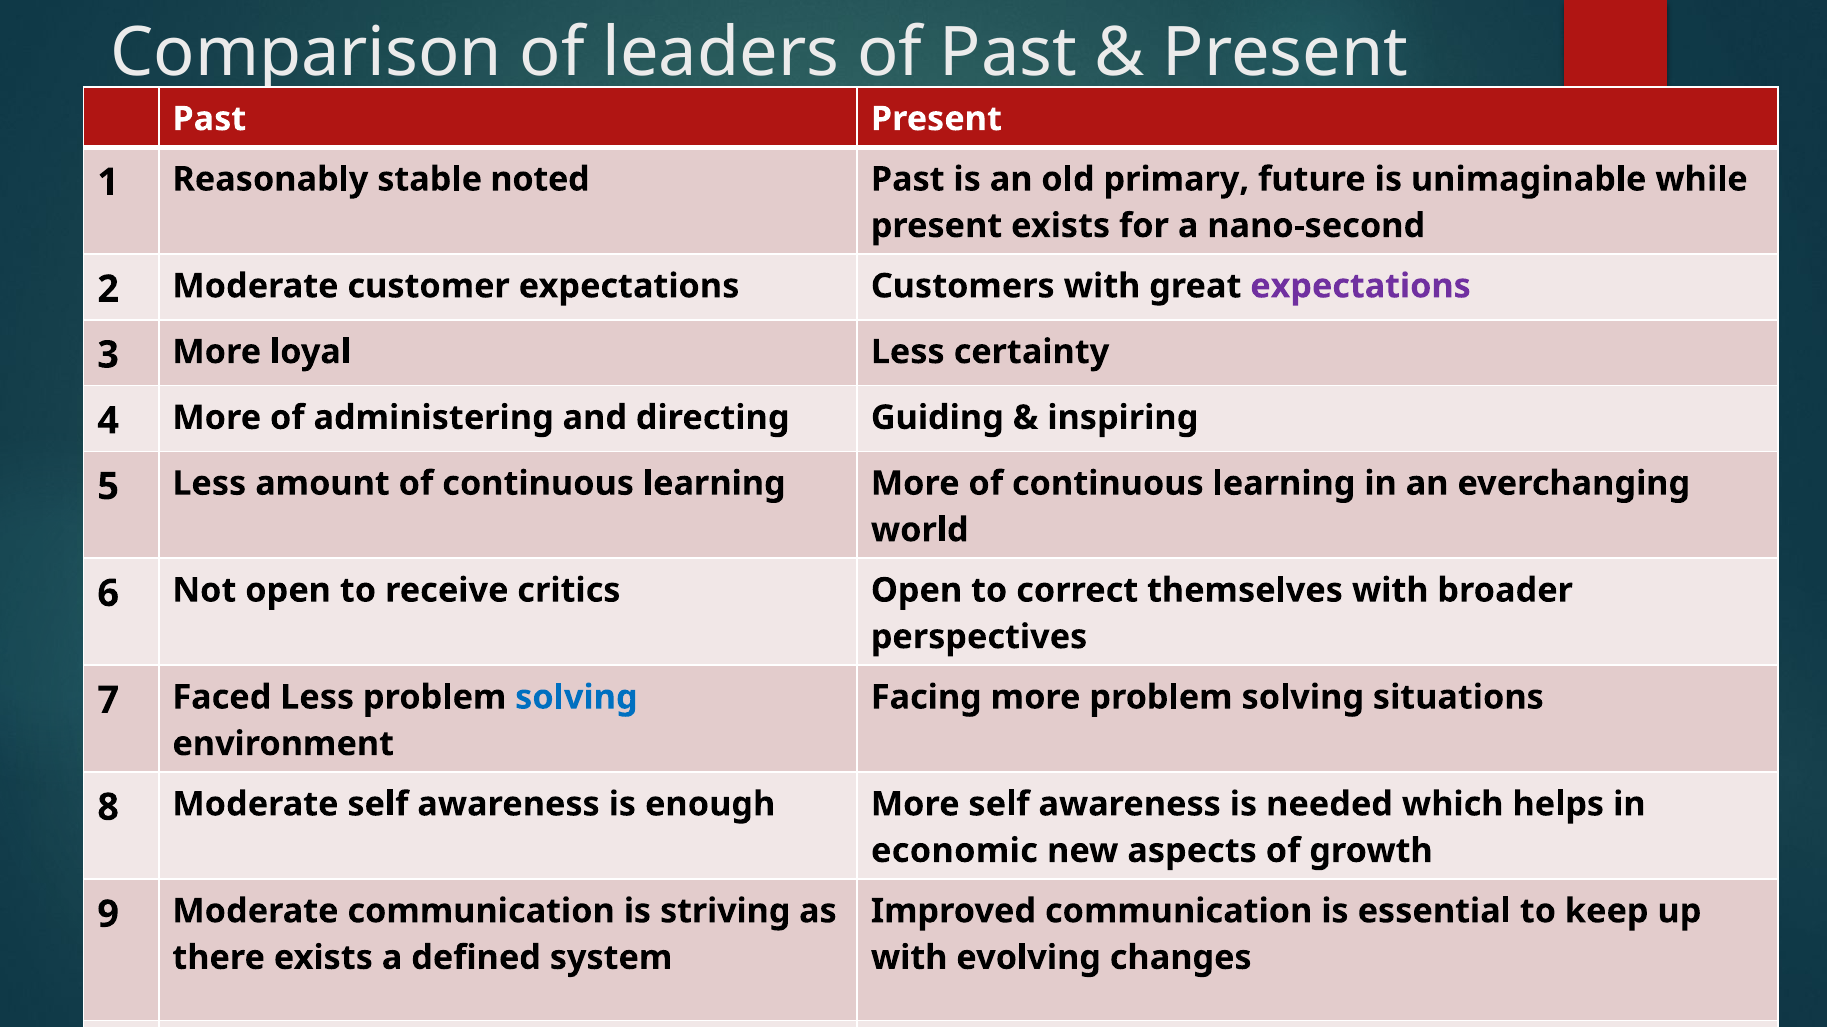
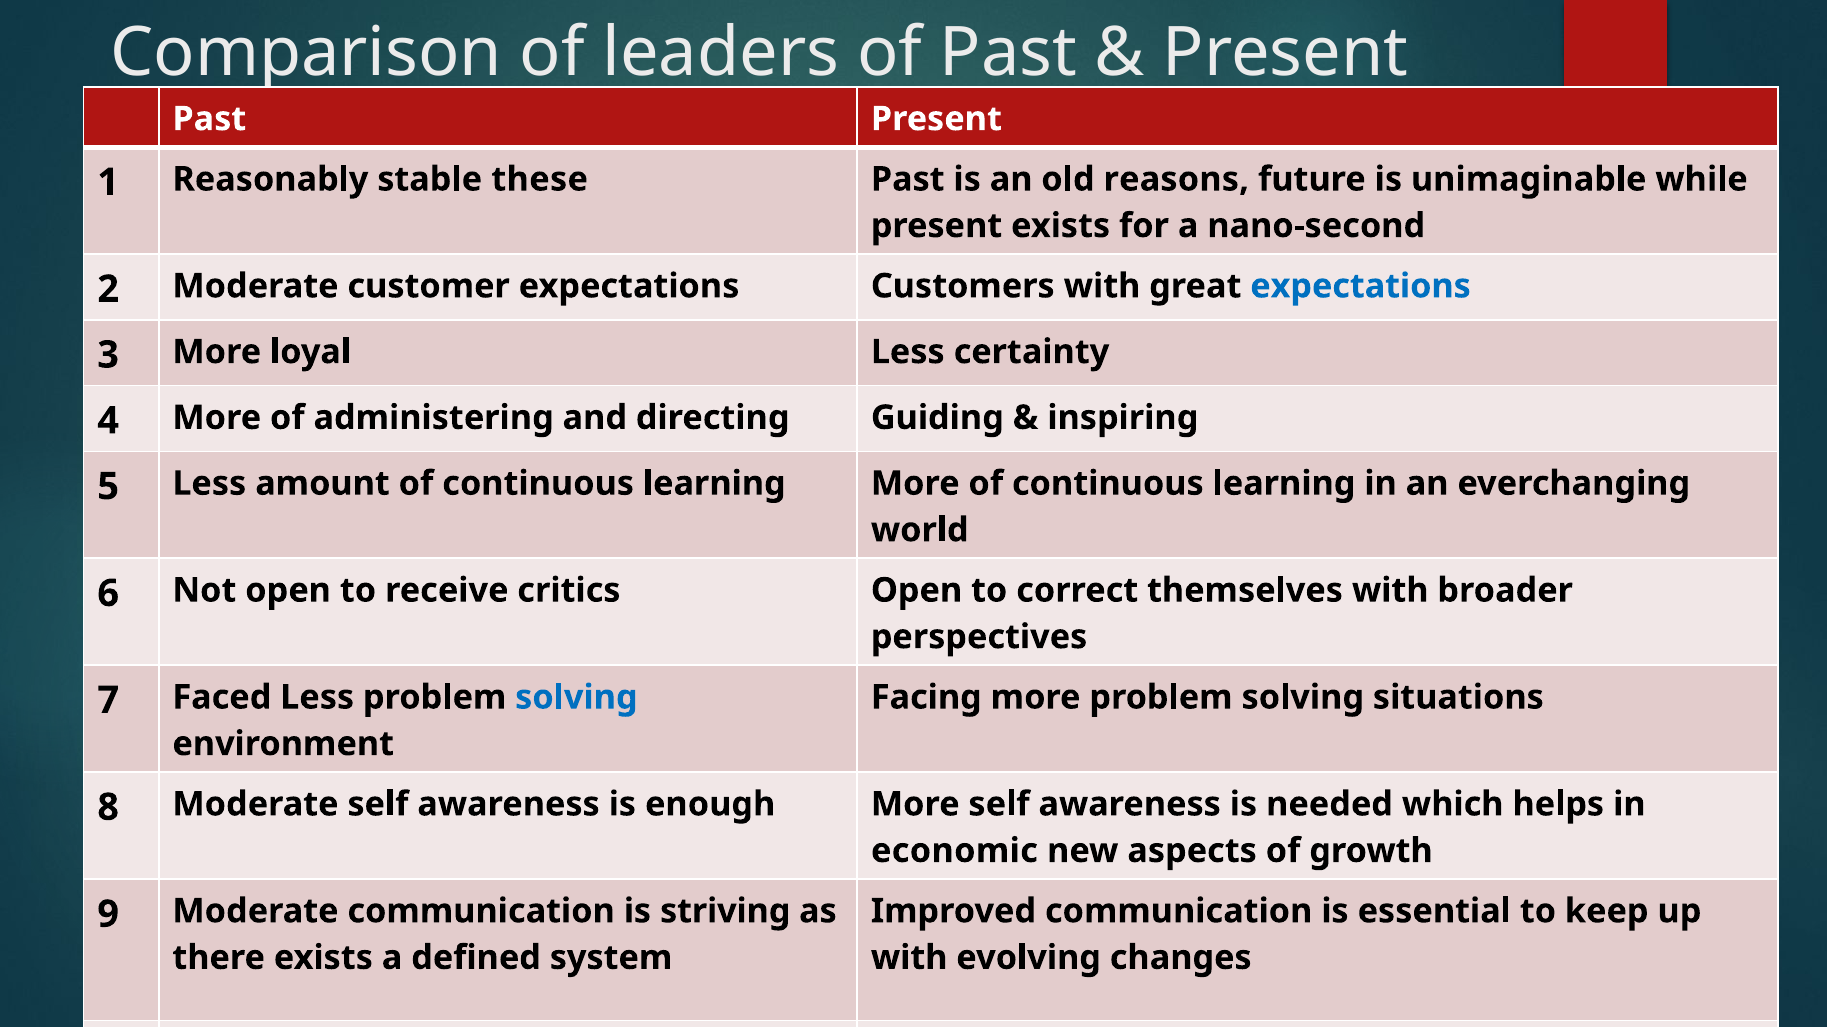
noted: noted -> these
primary: primary -> reasons
expectations at (1361, 286) colour: purple -> blue
